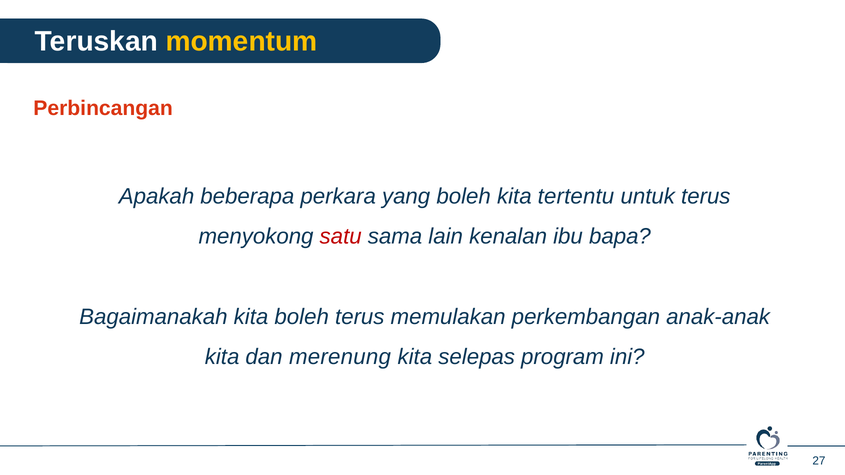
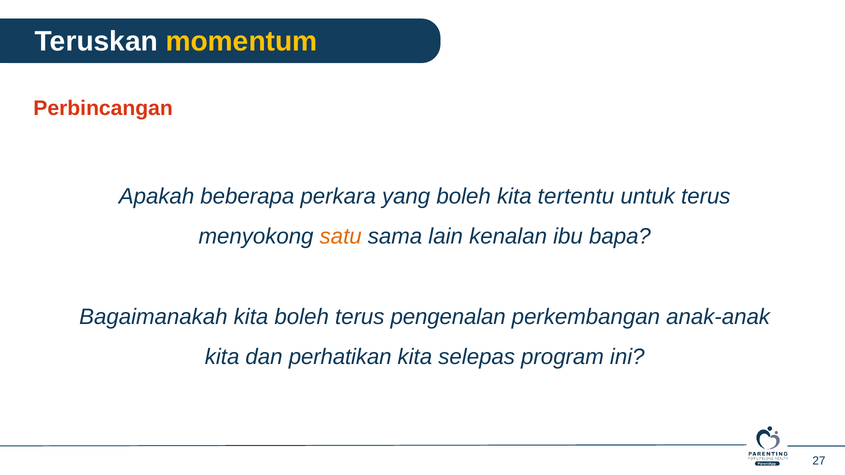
satu colour: red -> orange
memulakan: memulakan -> pengenalan
merenung: merenung -> perhatikan
